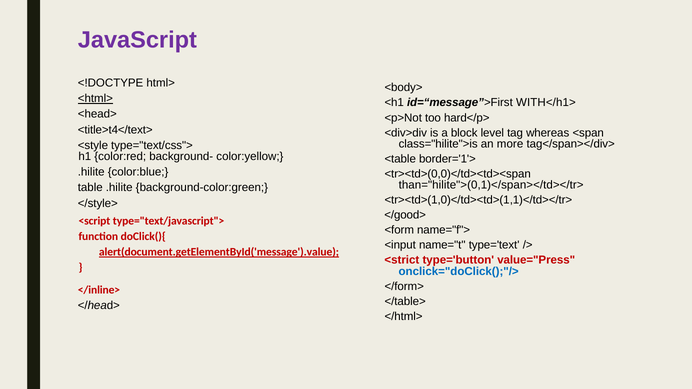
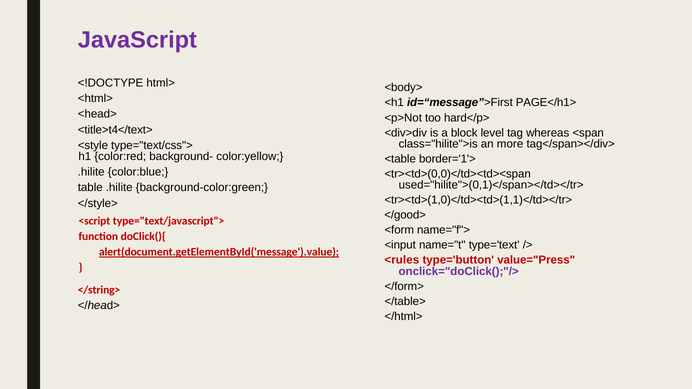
<html> underline: present -> none
WITH</h1>: WITH</h1> -> PAGE</h1>
than="hilite">(0,1)</span></td></tr>: than="hilite">(0,1)</span></td></tr> -> used="hilite">(0,1)</span></td></tr>
<strict: <strict -> <rules
onclick="doClick();"/> colour: blue -> purple
</inline>: </inline> -> </string>
